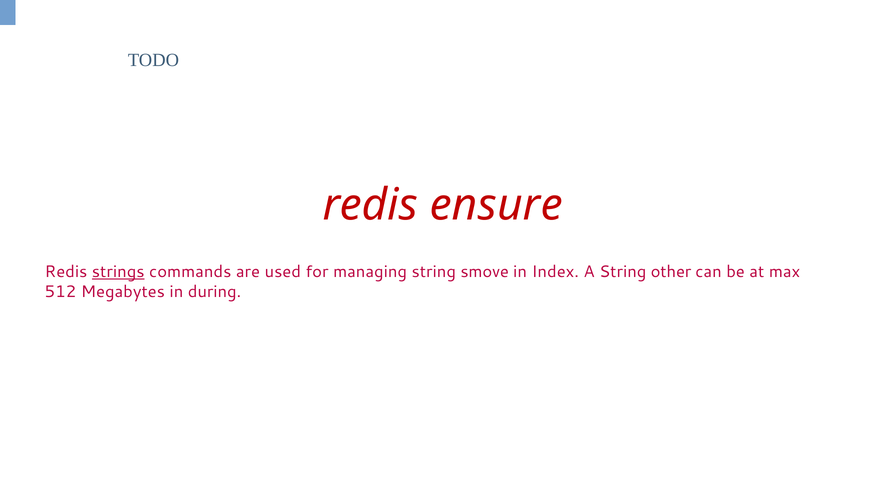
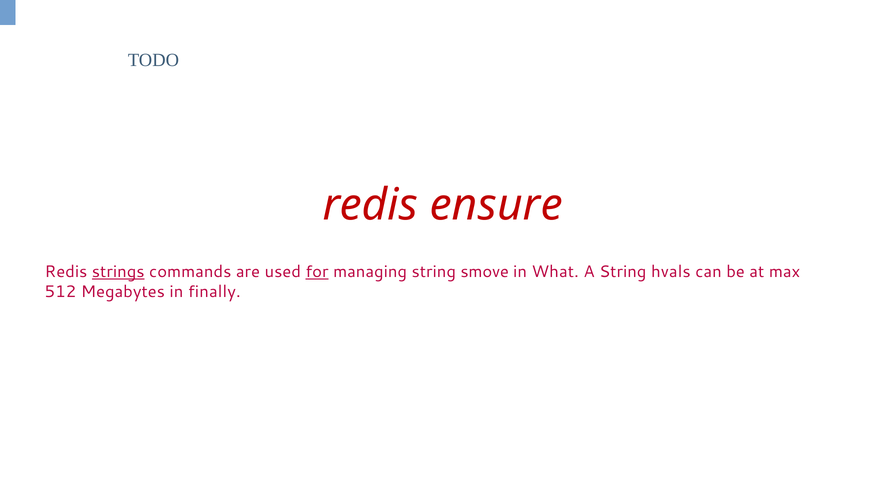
for underline: none -> present
Index: Index -> What
other: other -> hvals
during: during -> finally
